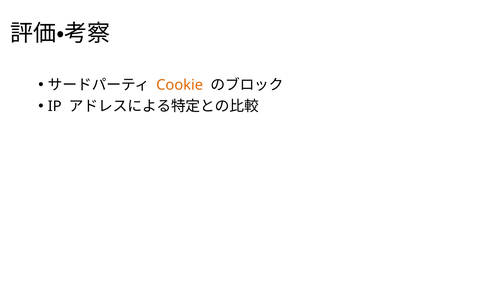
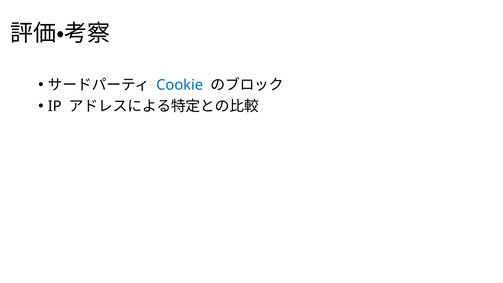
Cookie colour: orange -> blue
